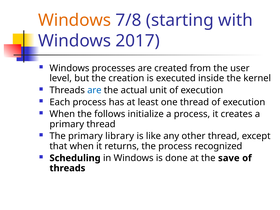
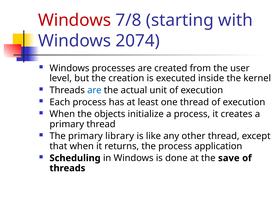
Windows at (75, 20) colour: orange -> red
2017: 2017 -> 2074
follows: follows -> objects
recognized: recognized -> application
